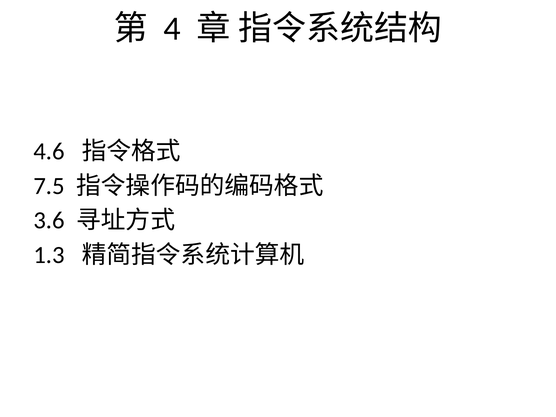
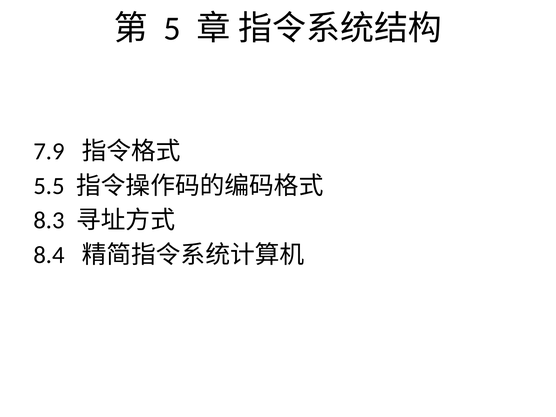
4: 4 -> 5
4.6: 4.6 -> 7.9
7.5: 7.5 -> 5.5
3.6: 3.6 -> 8.3
1.3: 1.3 -> 8.4
